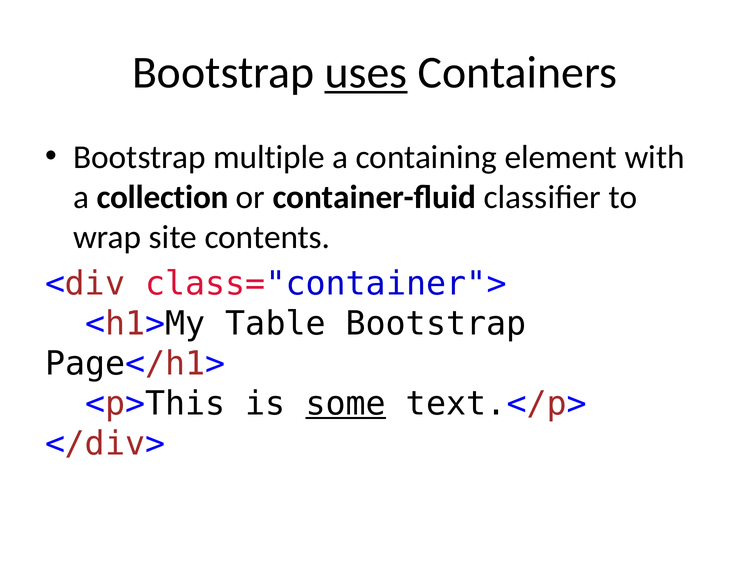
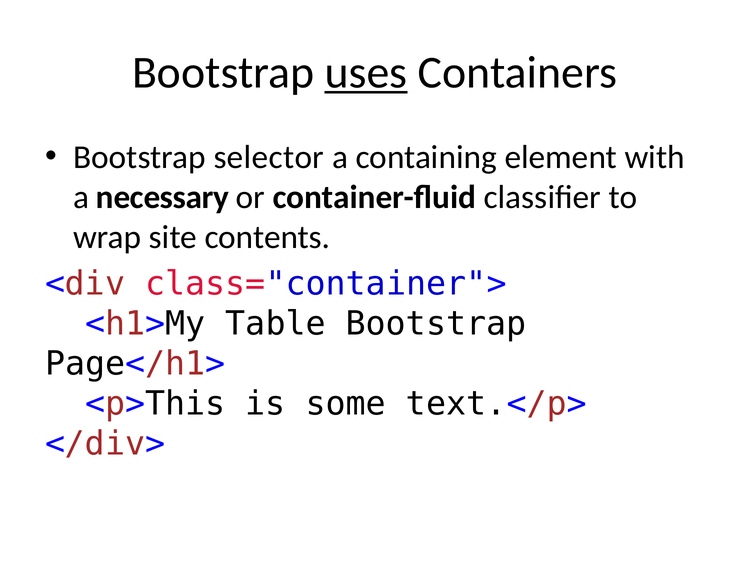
multiple: multiple -> selector
collection: collection -> necessary
some underline: present -> none
